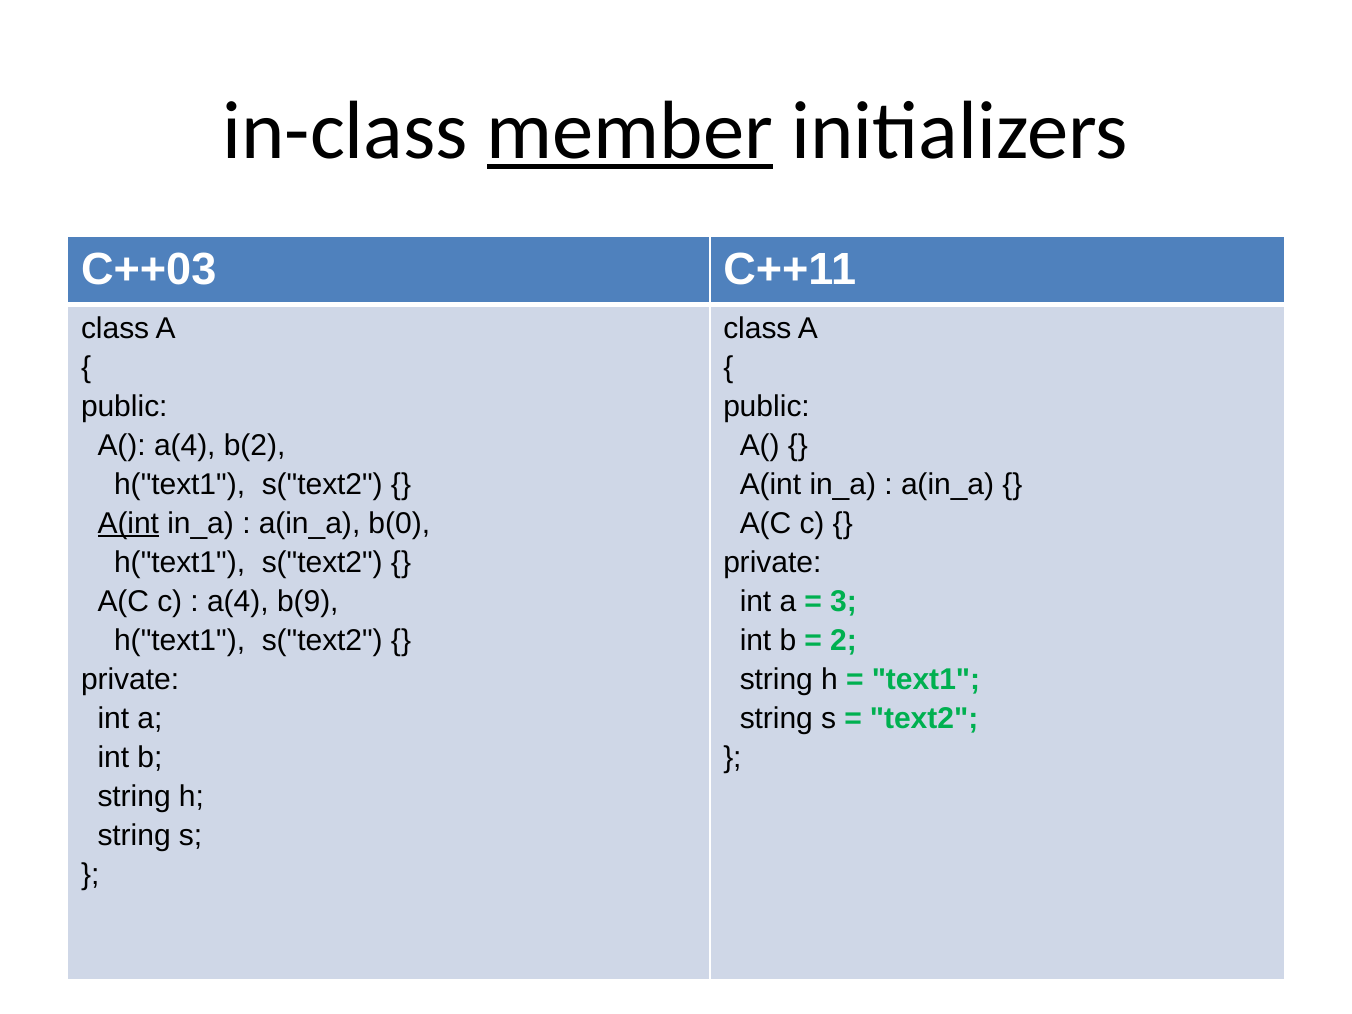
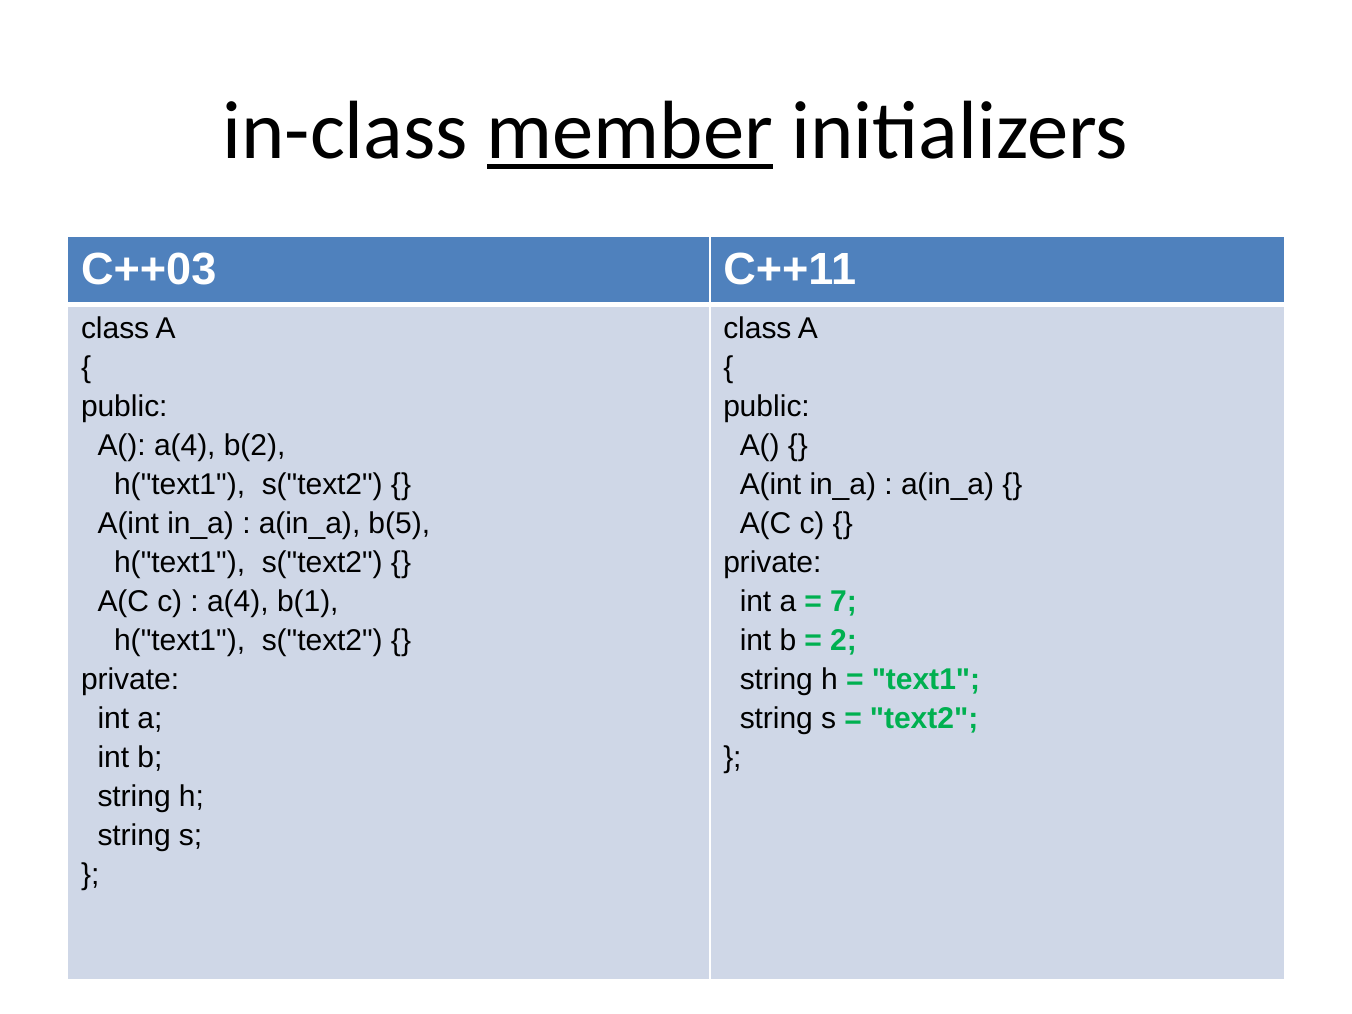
A(int at (128, 523) underline: present -> none
b(0: b(0 -> b(5
b(9: b(9 -> b(1
3: 3 -> 7
